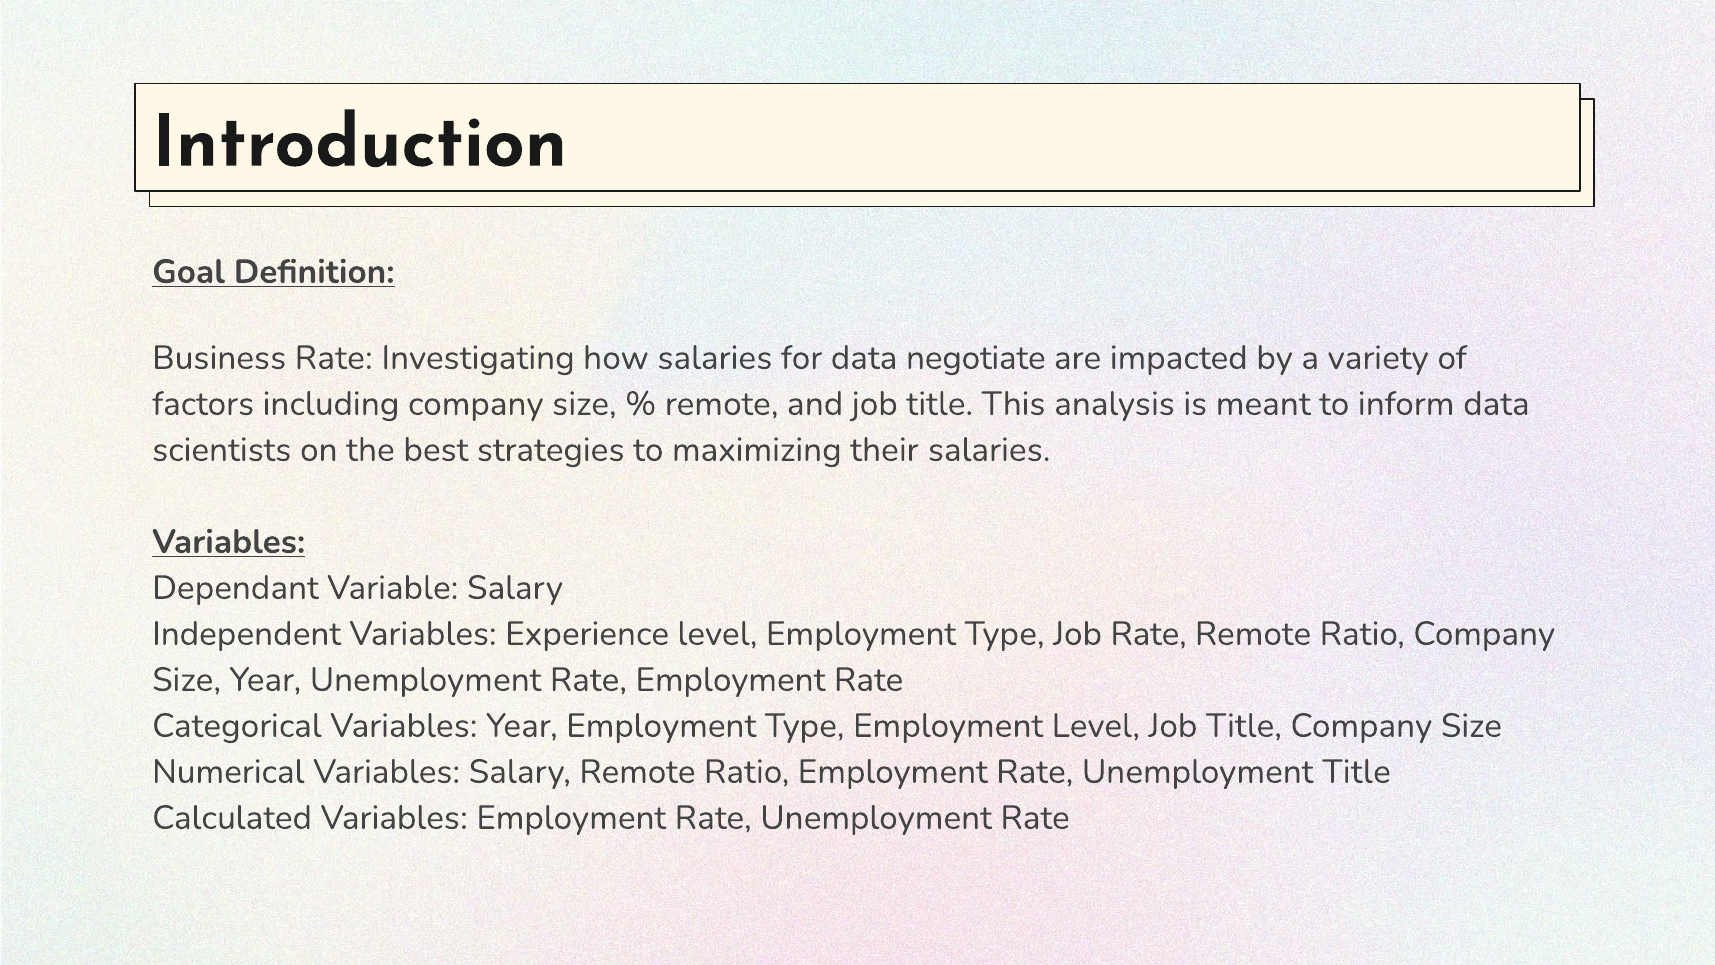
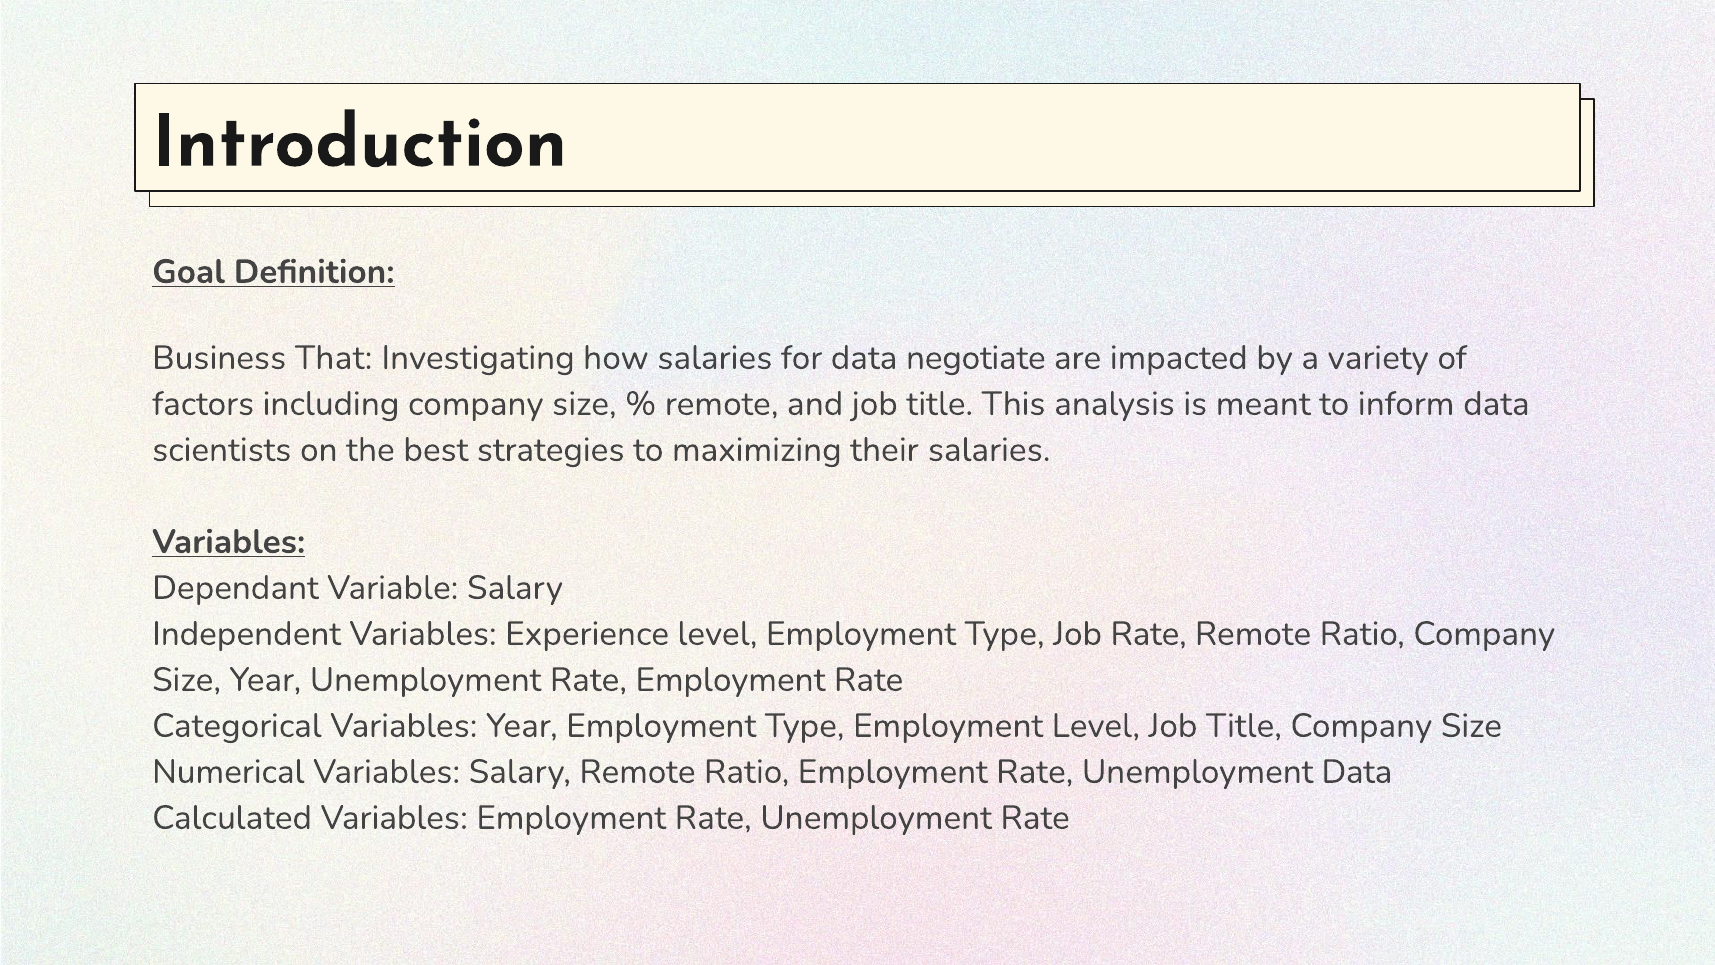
Business Rate: Rate -> That
Unemployment Title: Title -> Data
